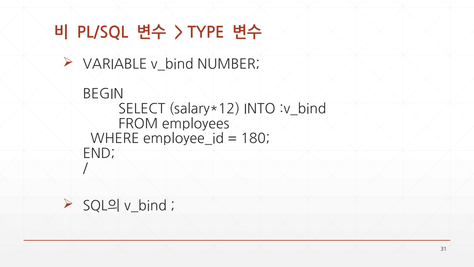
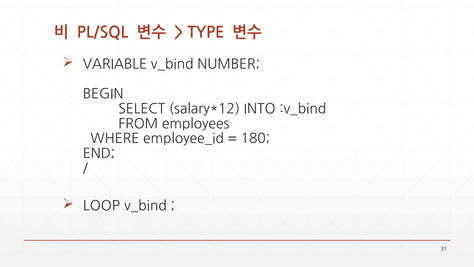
SQL의: SQL의 -> LOOP
